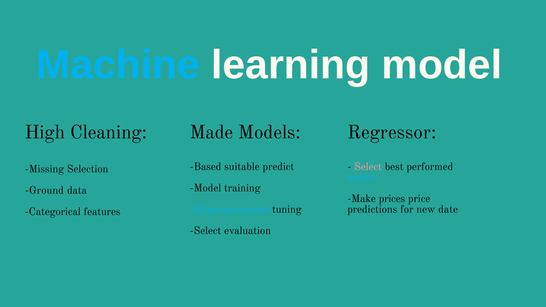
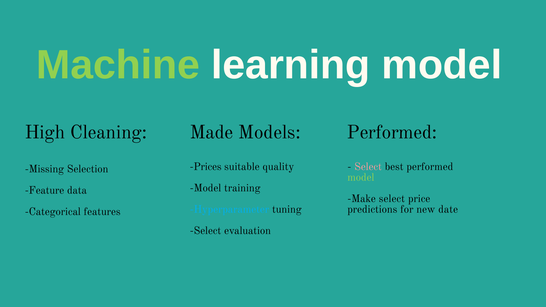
Machine colour: light blue -> light green
Regressor at (392, 132): Regressor -> Performed
Based: Based -> Prices
predict: predict -> quality
model at (361, 177) colour: light blue -> light green
Ground: Ground -> Feature
Make prices: prices -> select
